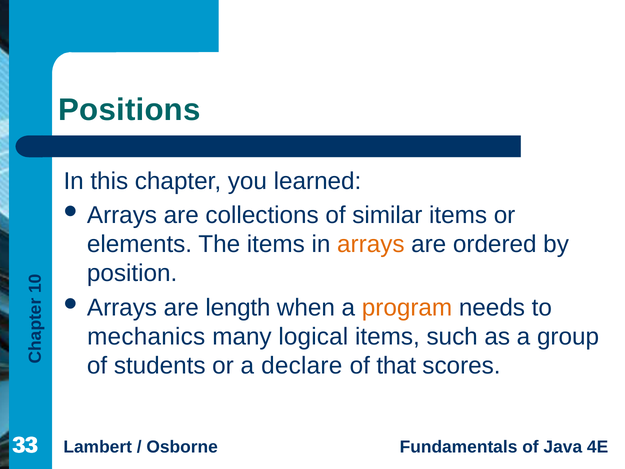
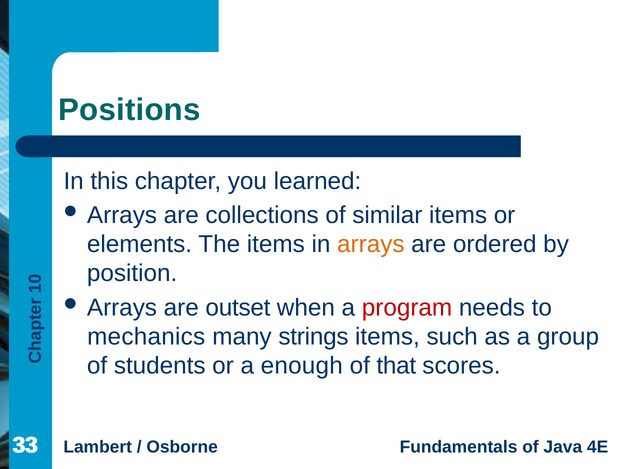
length: length -> outset
program colour: orange -> red
logical: logical -> strings
declare: declare -> enough
